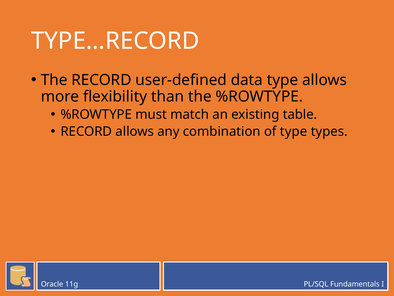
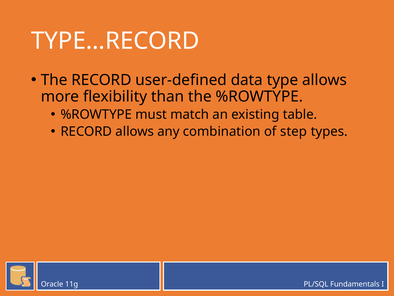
of type: type -> step
